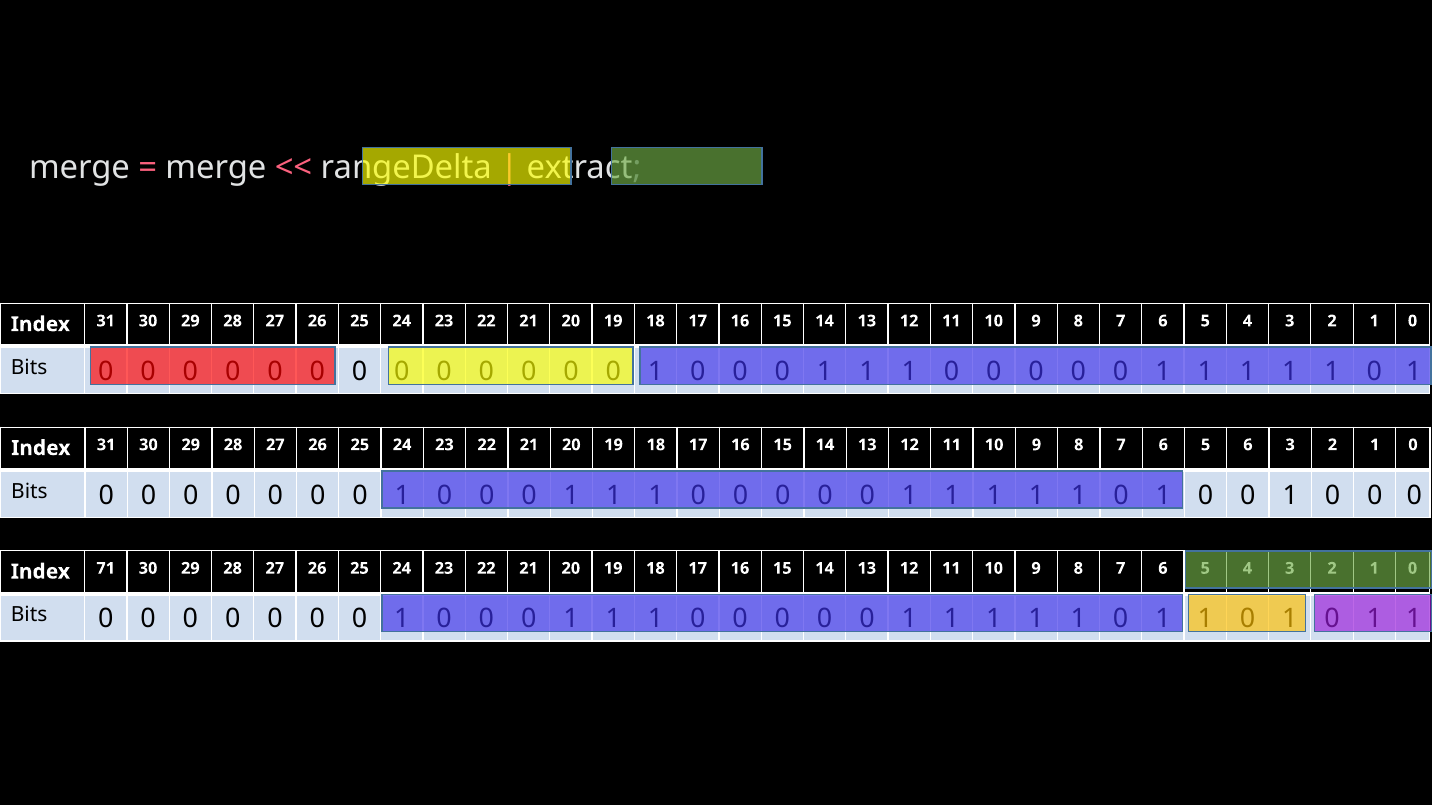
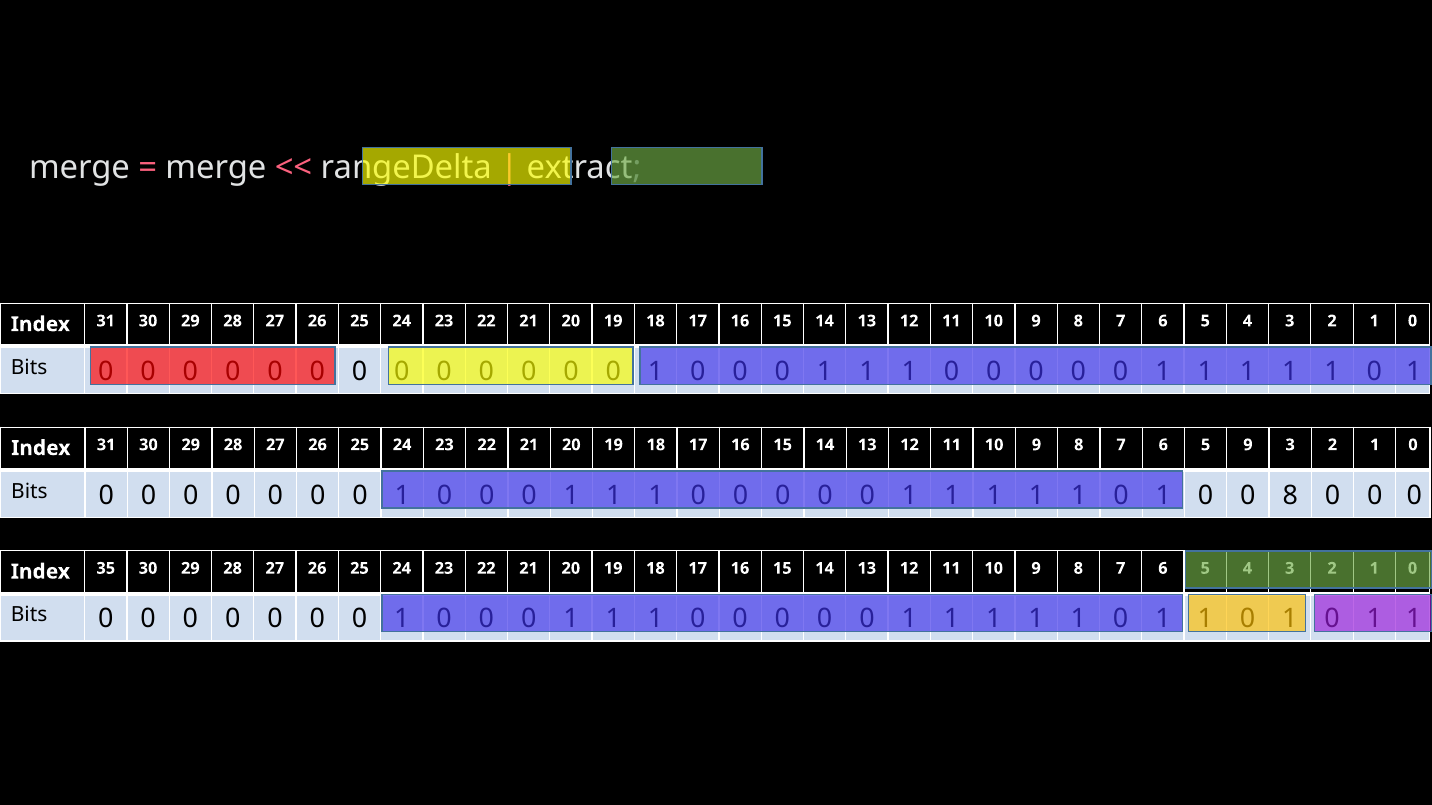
5 6: 6 -> 9
1 at (1290, 496): 1 -> 8
71: 71 -> 35
